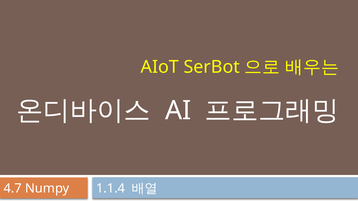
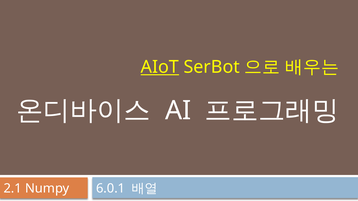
AIoT underline: none -> present
4.7: 4.7 -> 2.1
1.1.4: 1.1.4 -> 6.0.1
